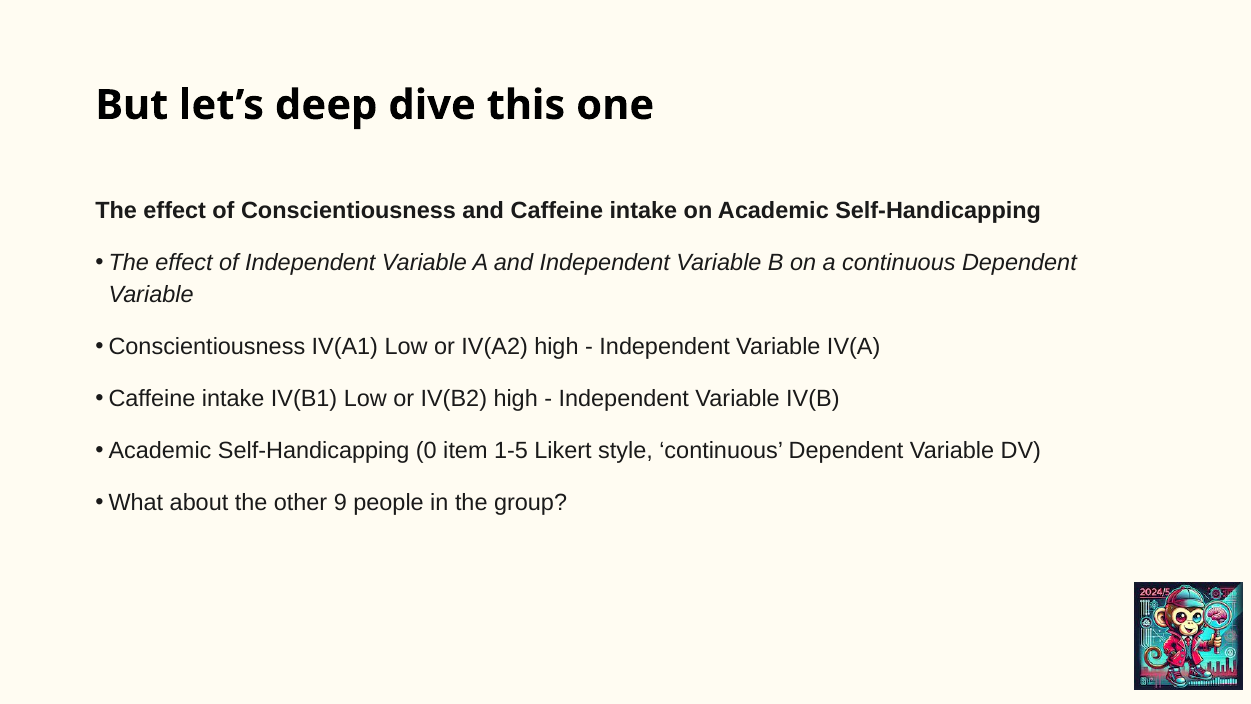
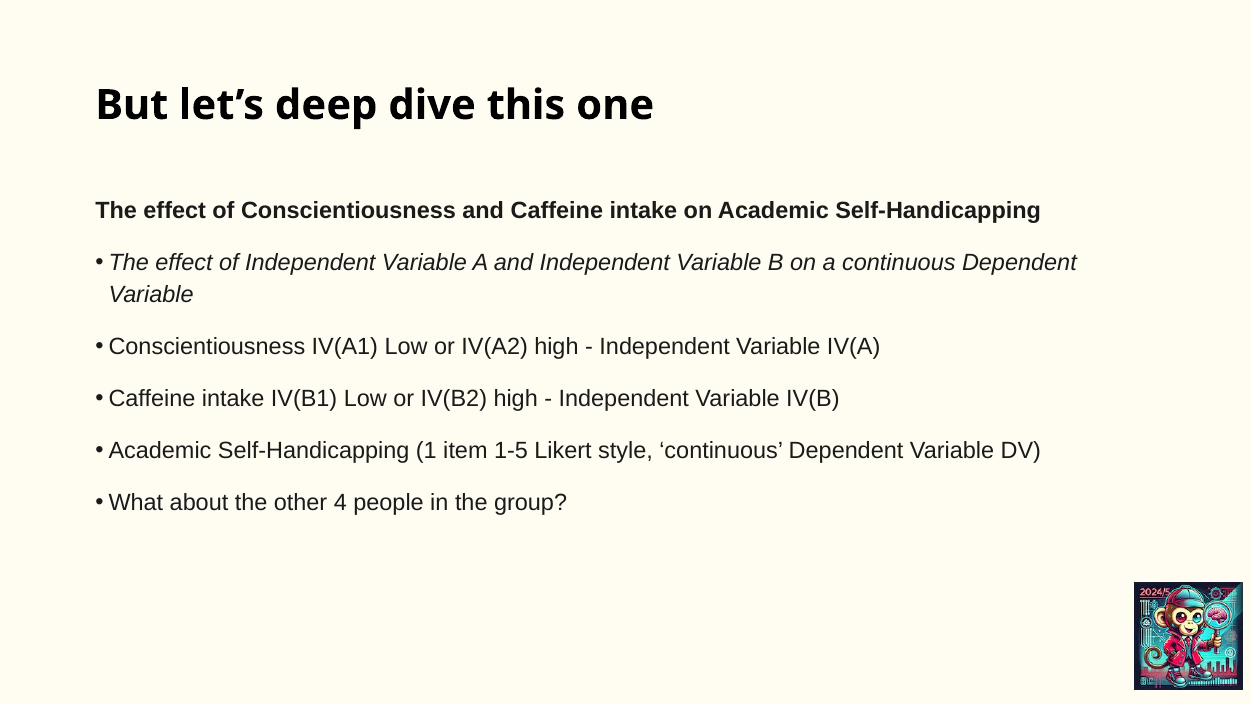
0: 0 -> 1
9: 9 -> 4
